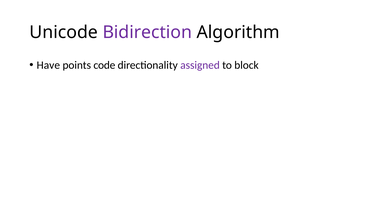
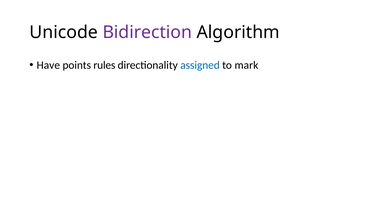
code: code -> rules
assigned colour: purple -> blue
block: block -> mark
